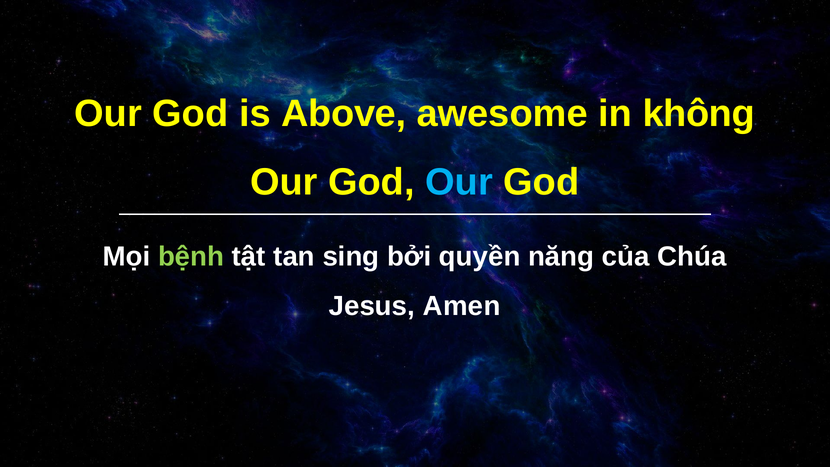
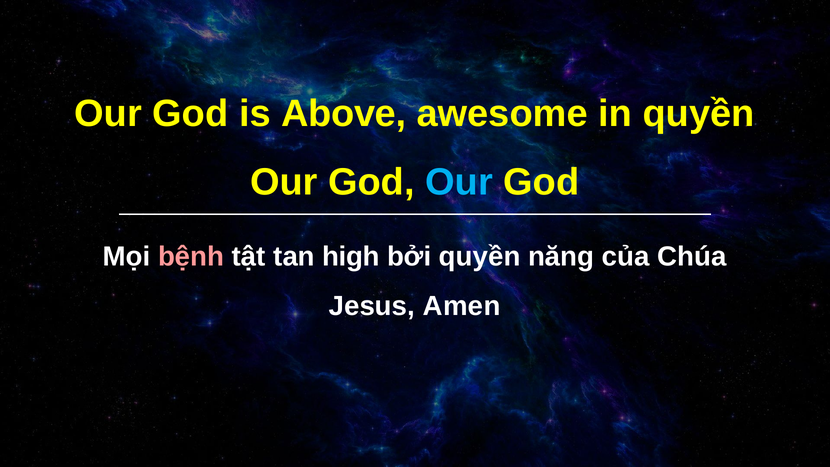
in không: không -> quyền
bệnh colour: light green -> pink
sing: sing -> high
